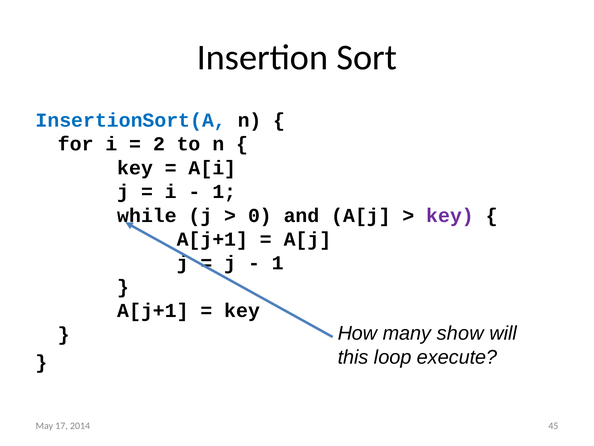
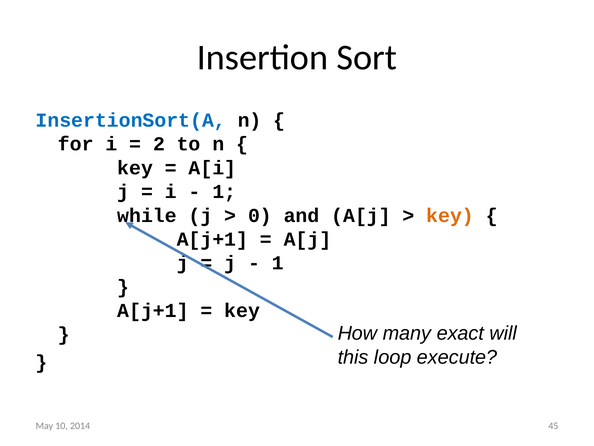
key at (450, 215) colour: purple -> orange
show: show -> exact
17: 17 -> 10
